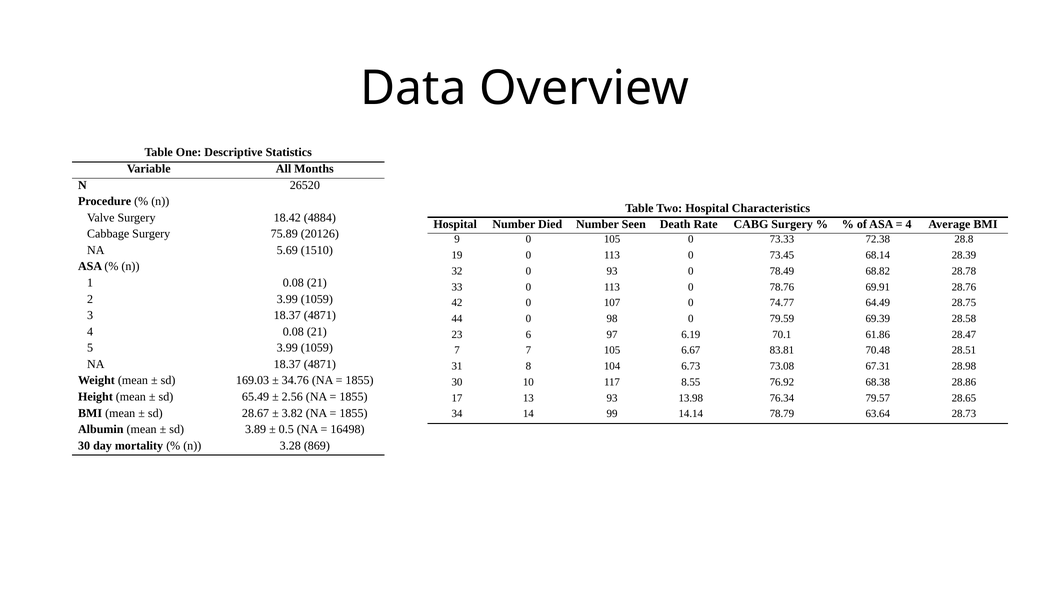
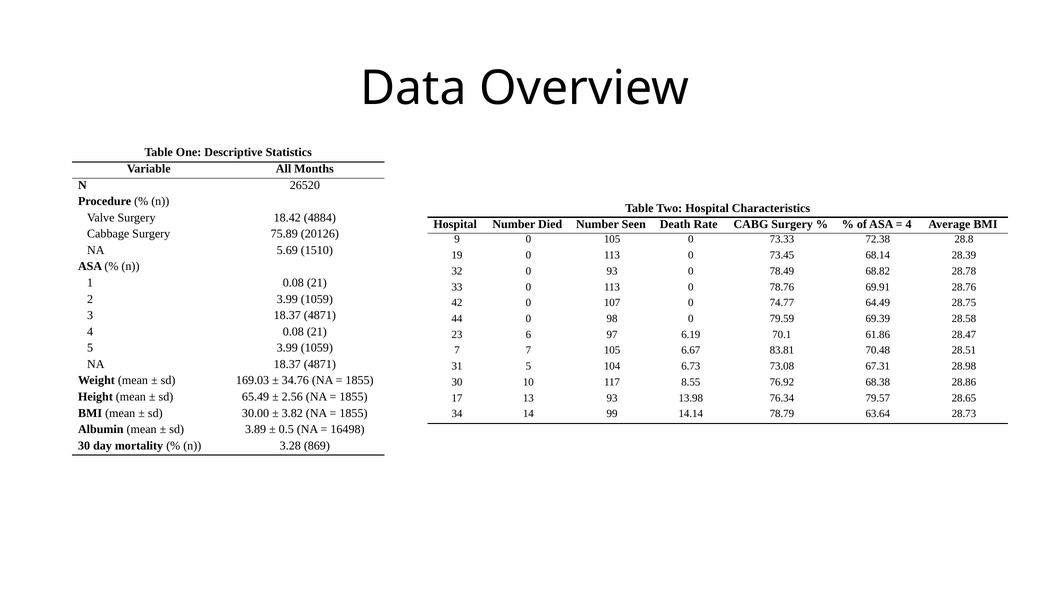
31 8: 8 -> 5
28.67: 28.67 -> 30.00
